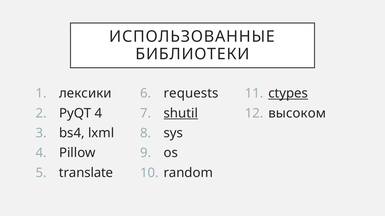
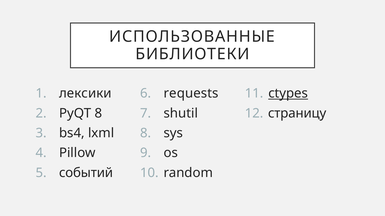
PyQT 4: 4 -> 8
shutil underline: present -> none
высоком: высоком -> страницу
translate: translate -> событий
